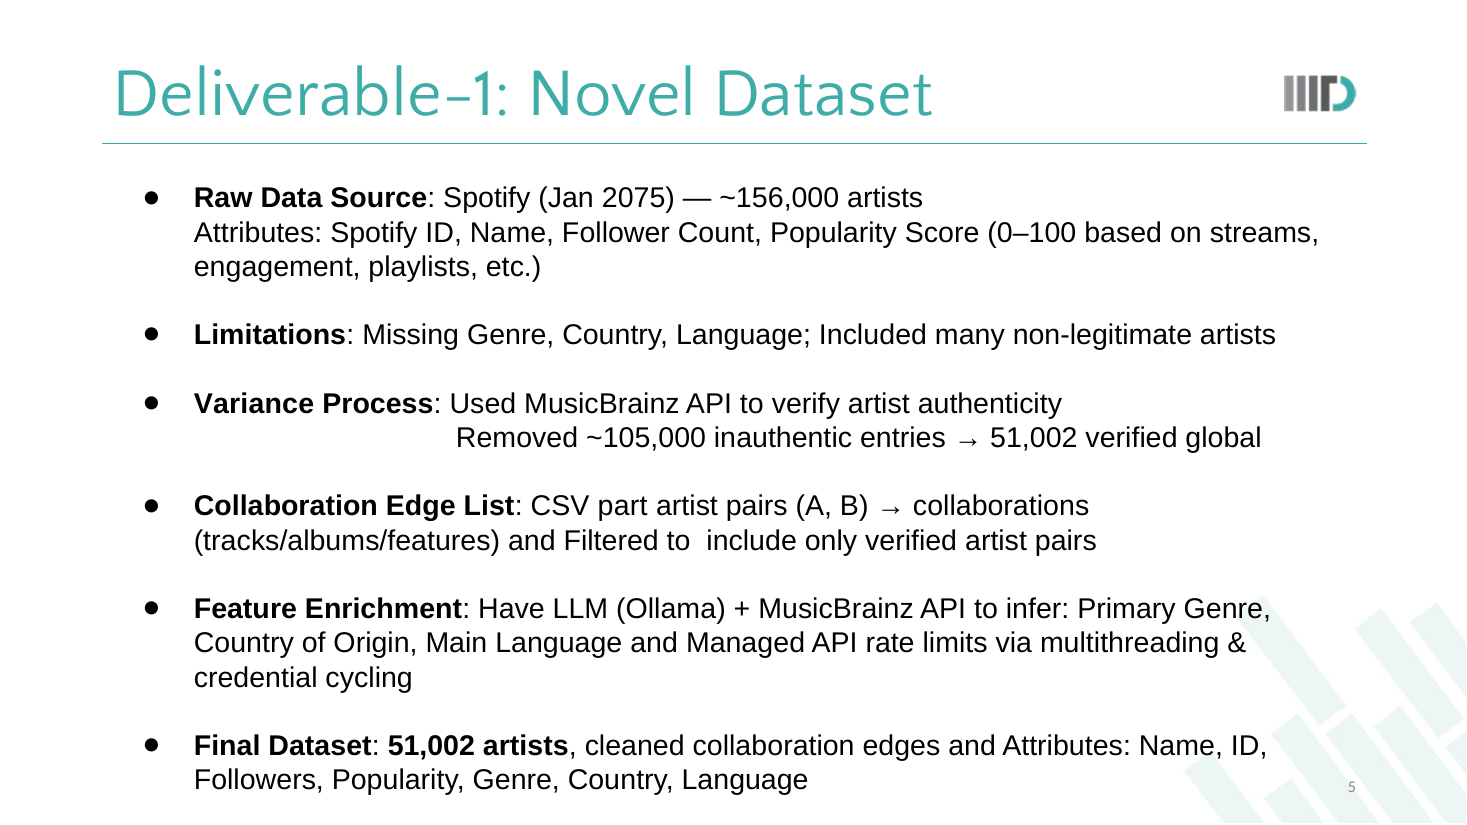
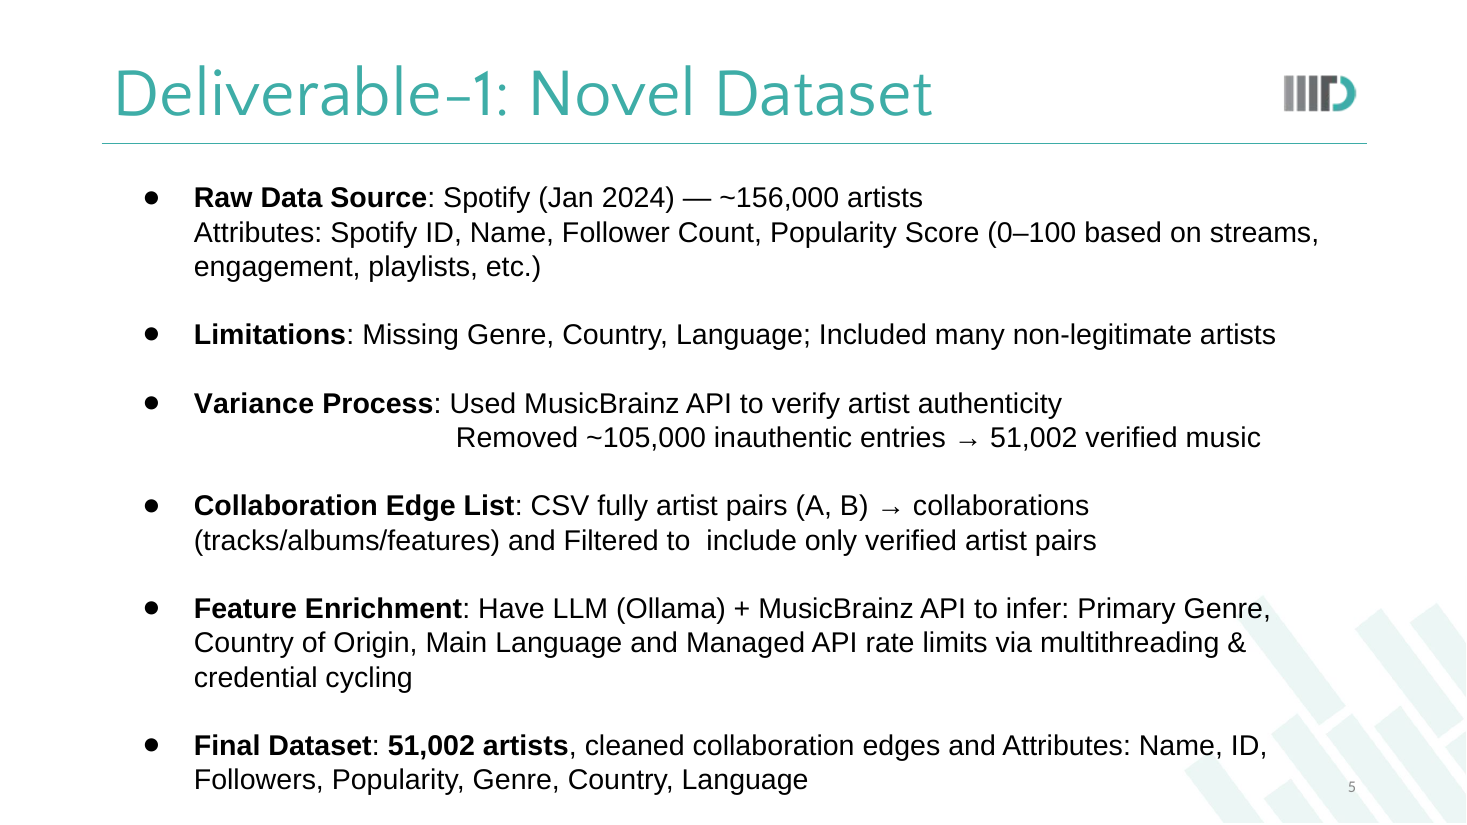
2075: 2075 -> 2024
global: global -> music
part: part -> fully
